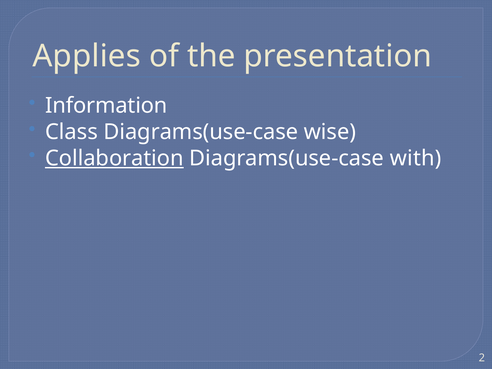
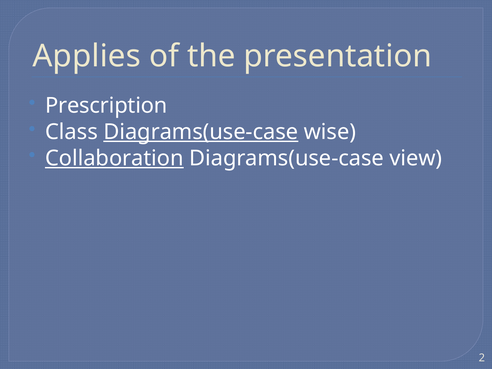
Information: Information -> Prescription
Diagrams(use-case at (201, 132) underline: none -> present
with: with -> view
